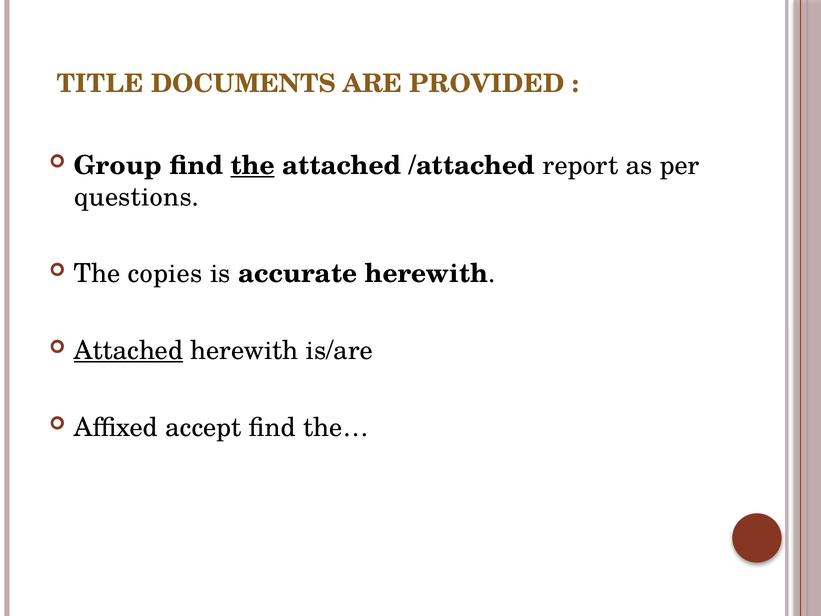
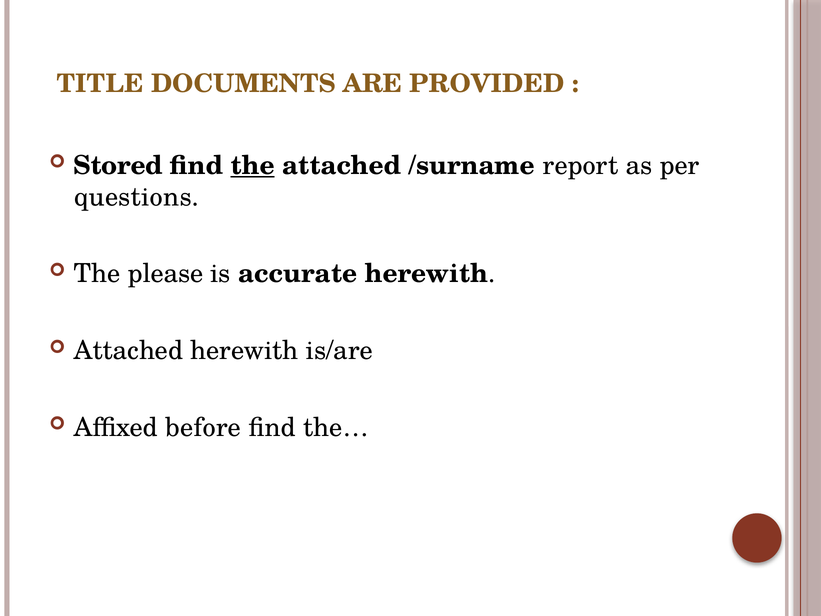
Group: Group -> Stored
/attached: /attached -> /surname
copies: copies -> please
Attached at (128, 350) underline: present -> none
accept: accept -> before
